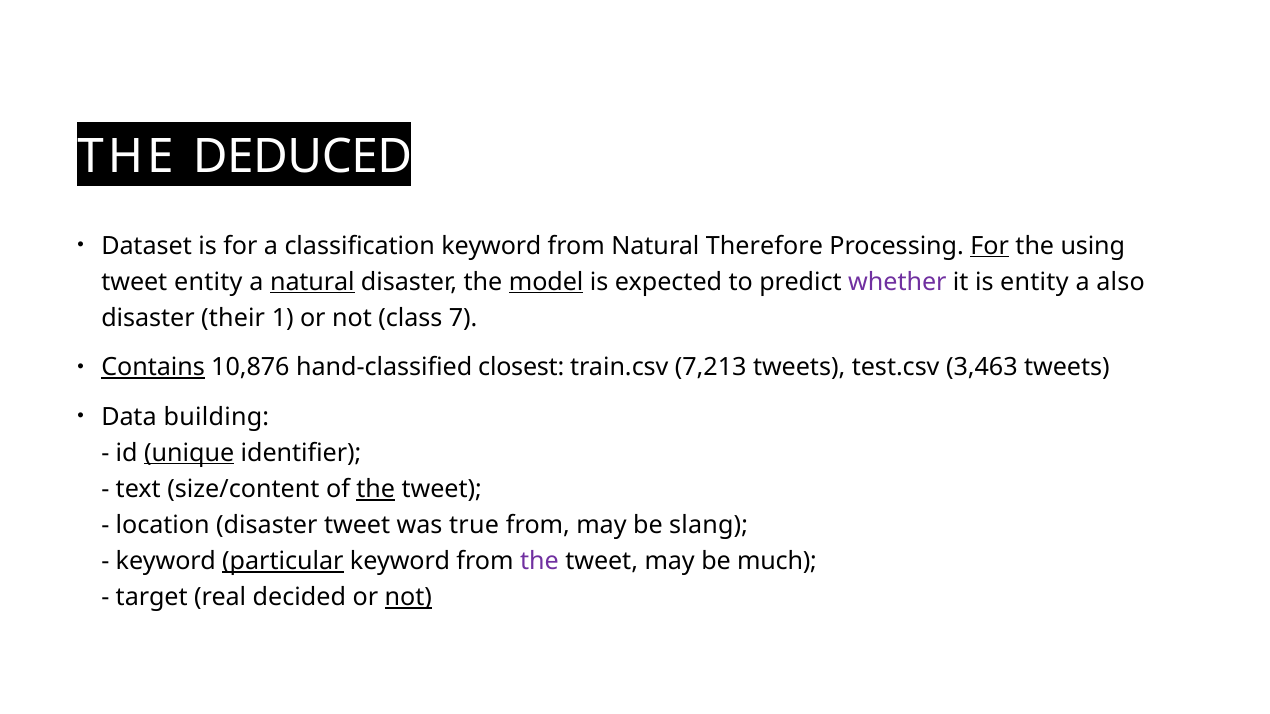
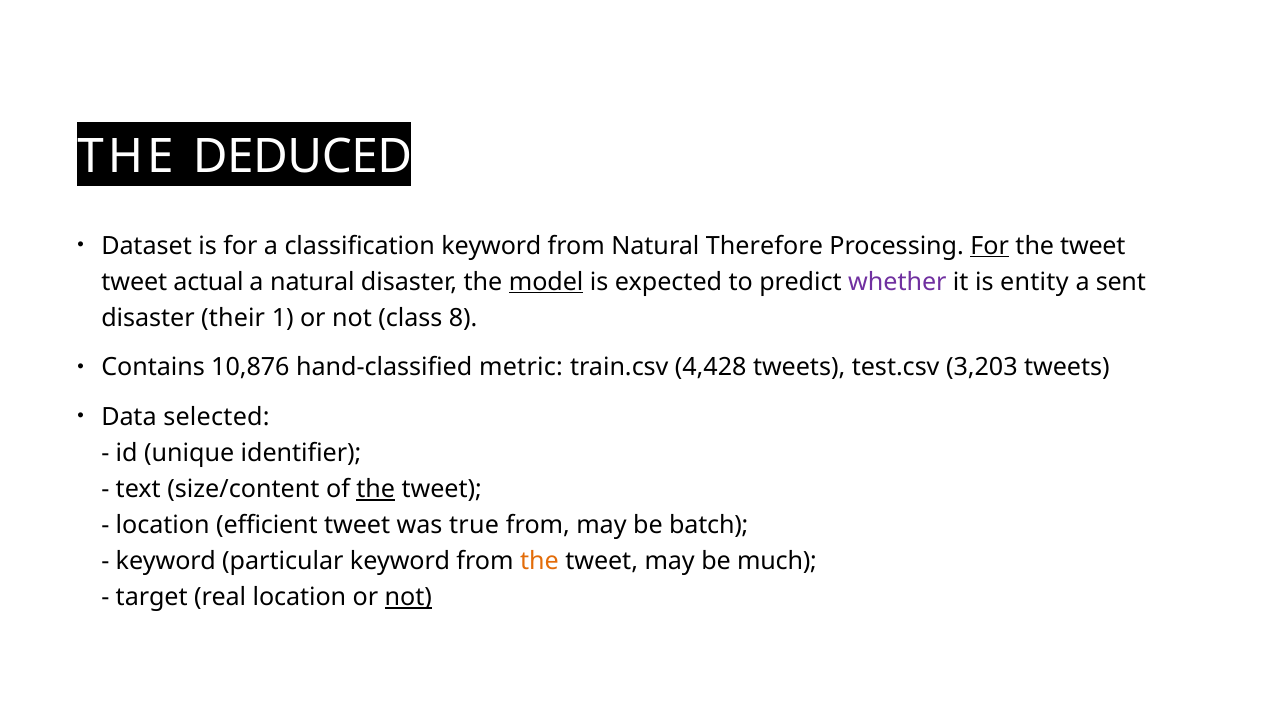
using at (1093, 246): using -> tweet
tweet entity: entity -> actual
natural at (312, 282) underline: present -> none
also: also -> sent
7: 7 -> 8
Contains underline: present -> none
closest: closest -> metric
7,213: 7,213 -> 4,428
3,463: 3,463 -> 3,203
building: building -> selected
unique underline: present -> none
location disaster: disaster -> efficient
slang: slang -> batch
particular underline: present -> none
the at (539, 562) colour: purple -> orange
real decided: decided -> location
